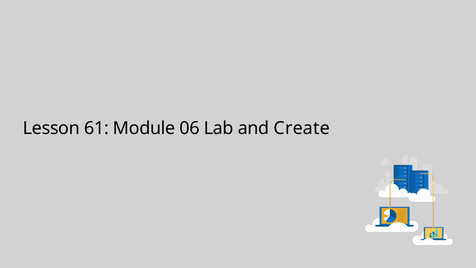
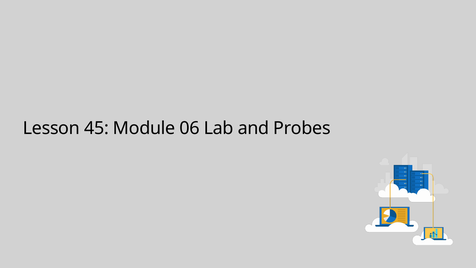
61: 61 -> 45
Create: Create -> Probes
